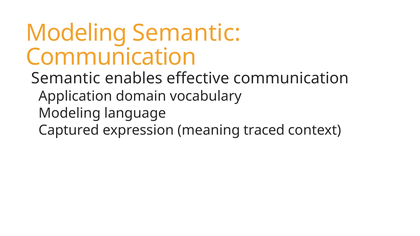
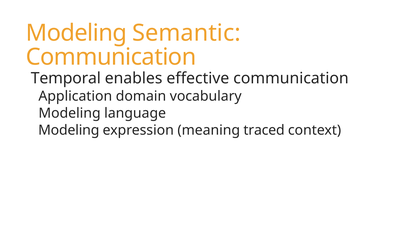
Semantic at (66, 79): Semantic -> Temporal
Captured at (69, 130): Captured -> Modeling
